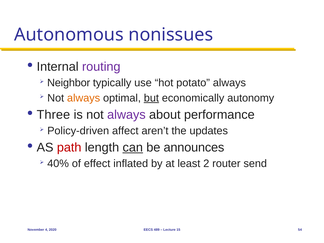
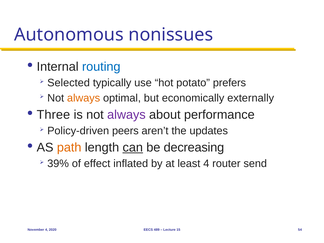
routing colour: purple -> blue
Neighbor: Neighbor -> Selected
potato always: always -> prefers
but underline: present -> none
autonomy: autonomy -> externally
affect: affect -> peers
path colour: red -> orange
announces: announces -> decreasing
40%: 40% -> 39%
least 2: 2 -> 4
